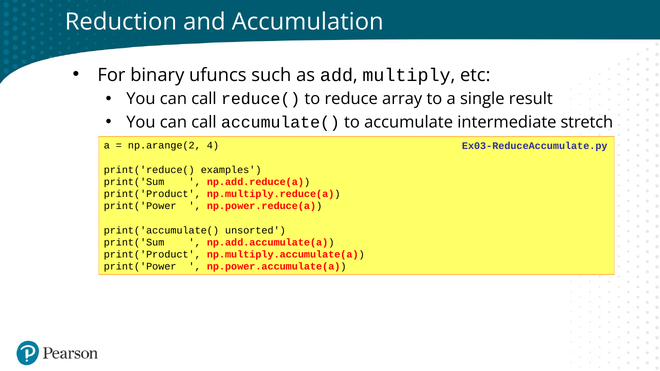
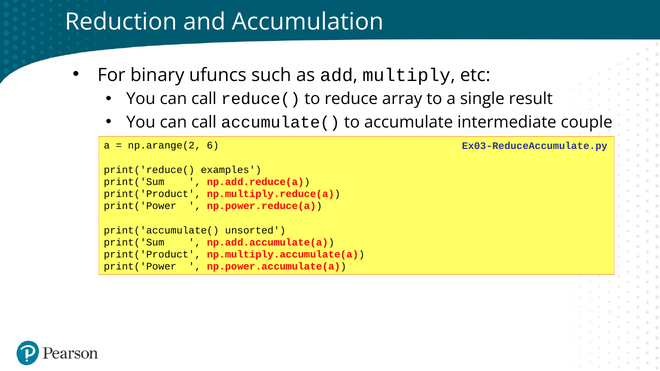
stretch: stretch -> couple
4: 4 -> 6
